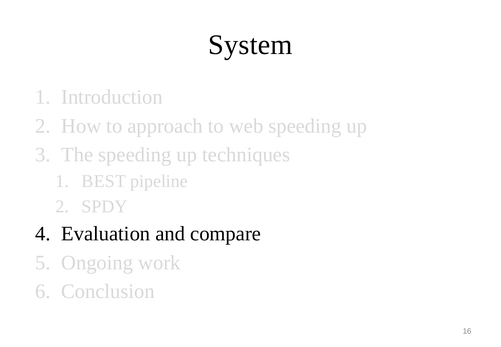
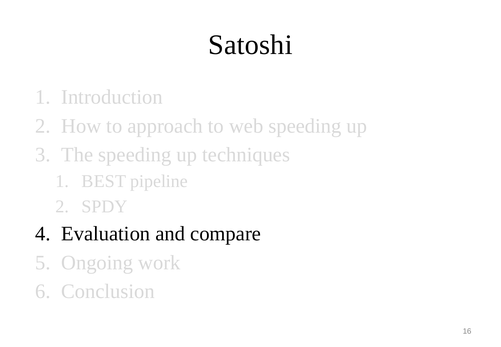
System: System -> Satoshi
